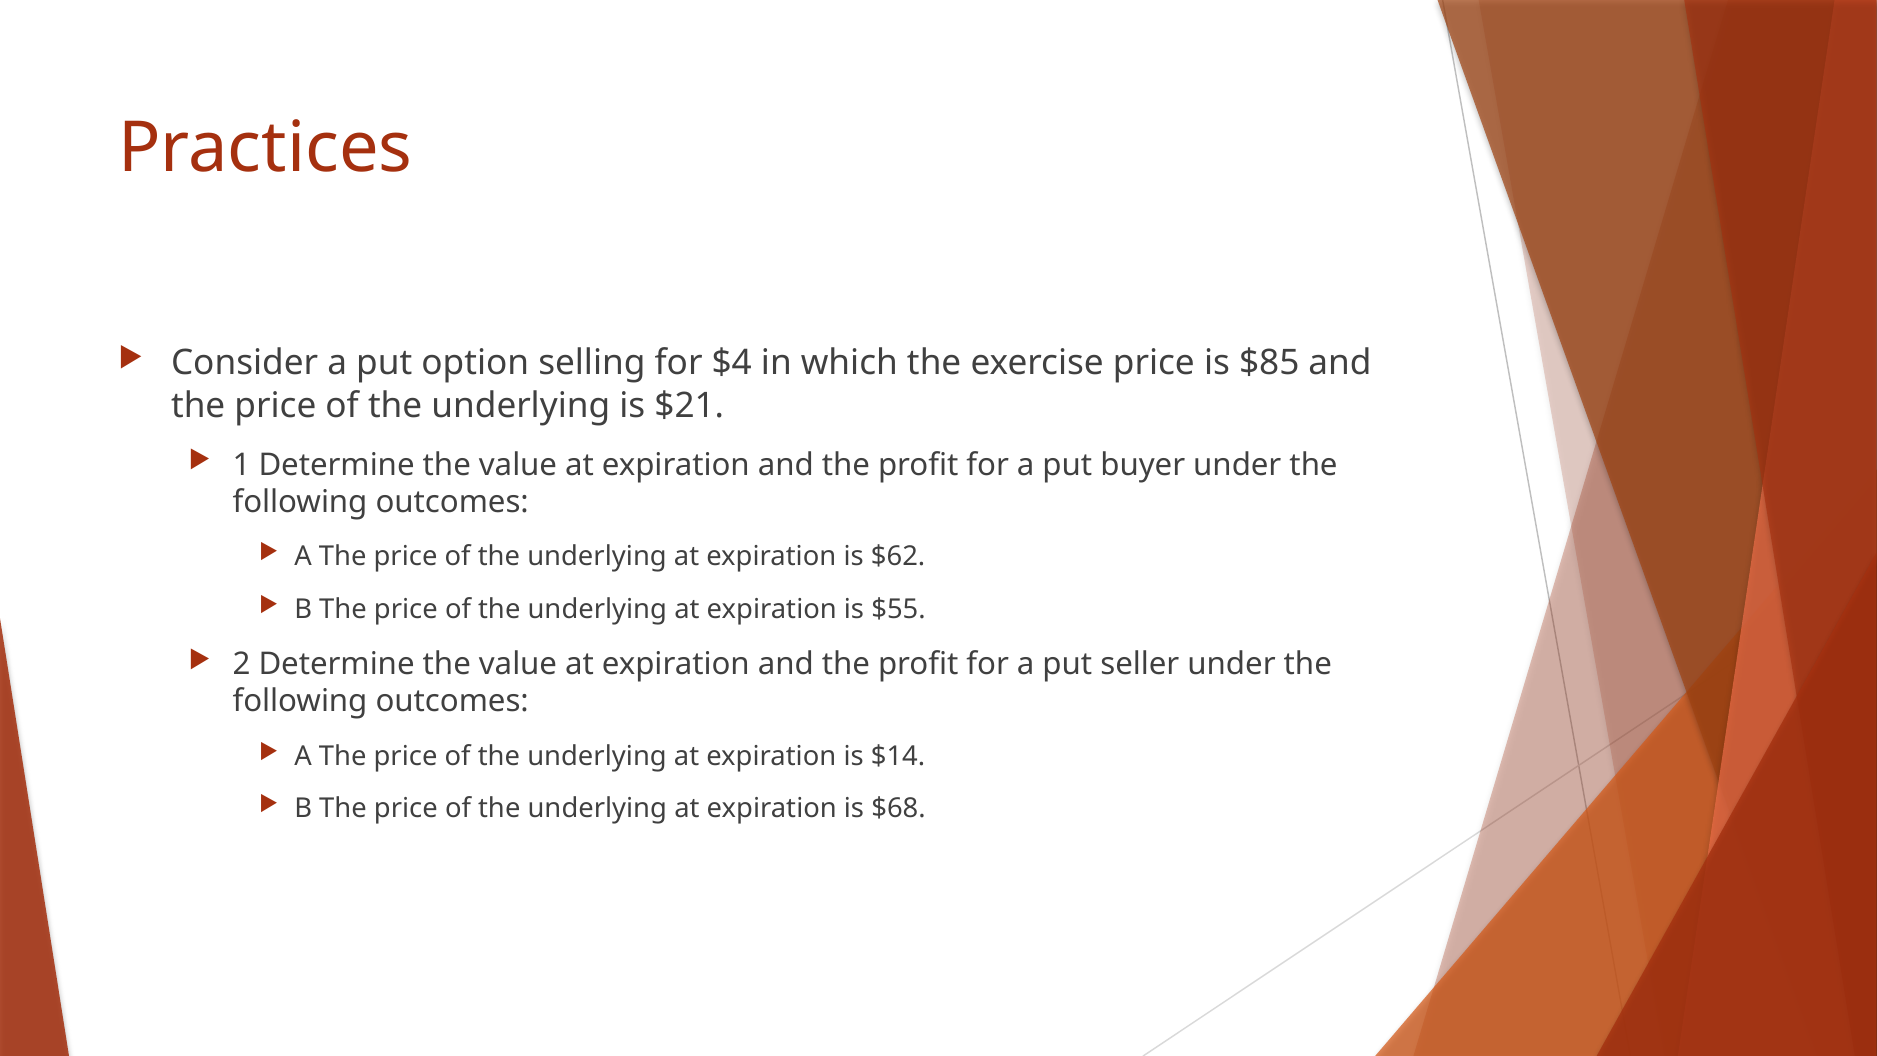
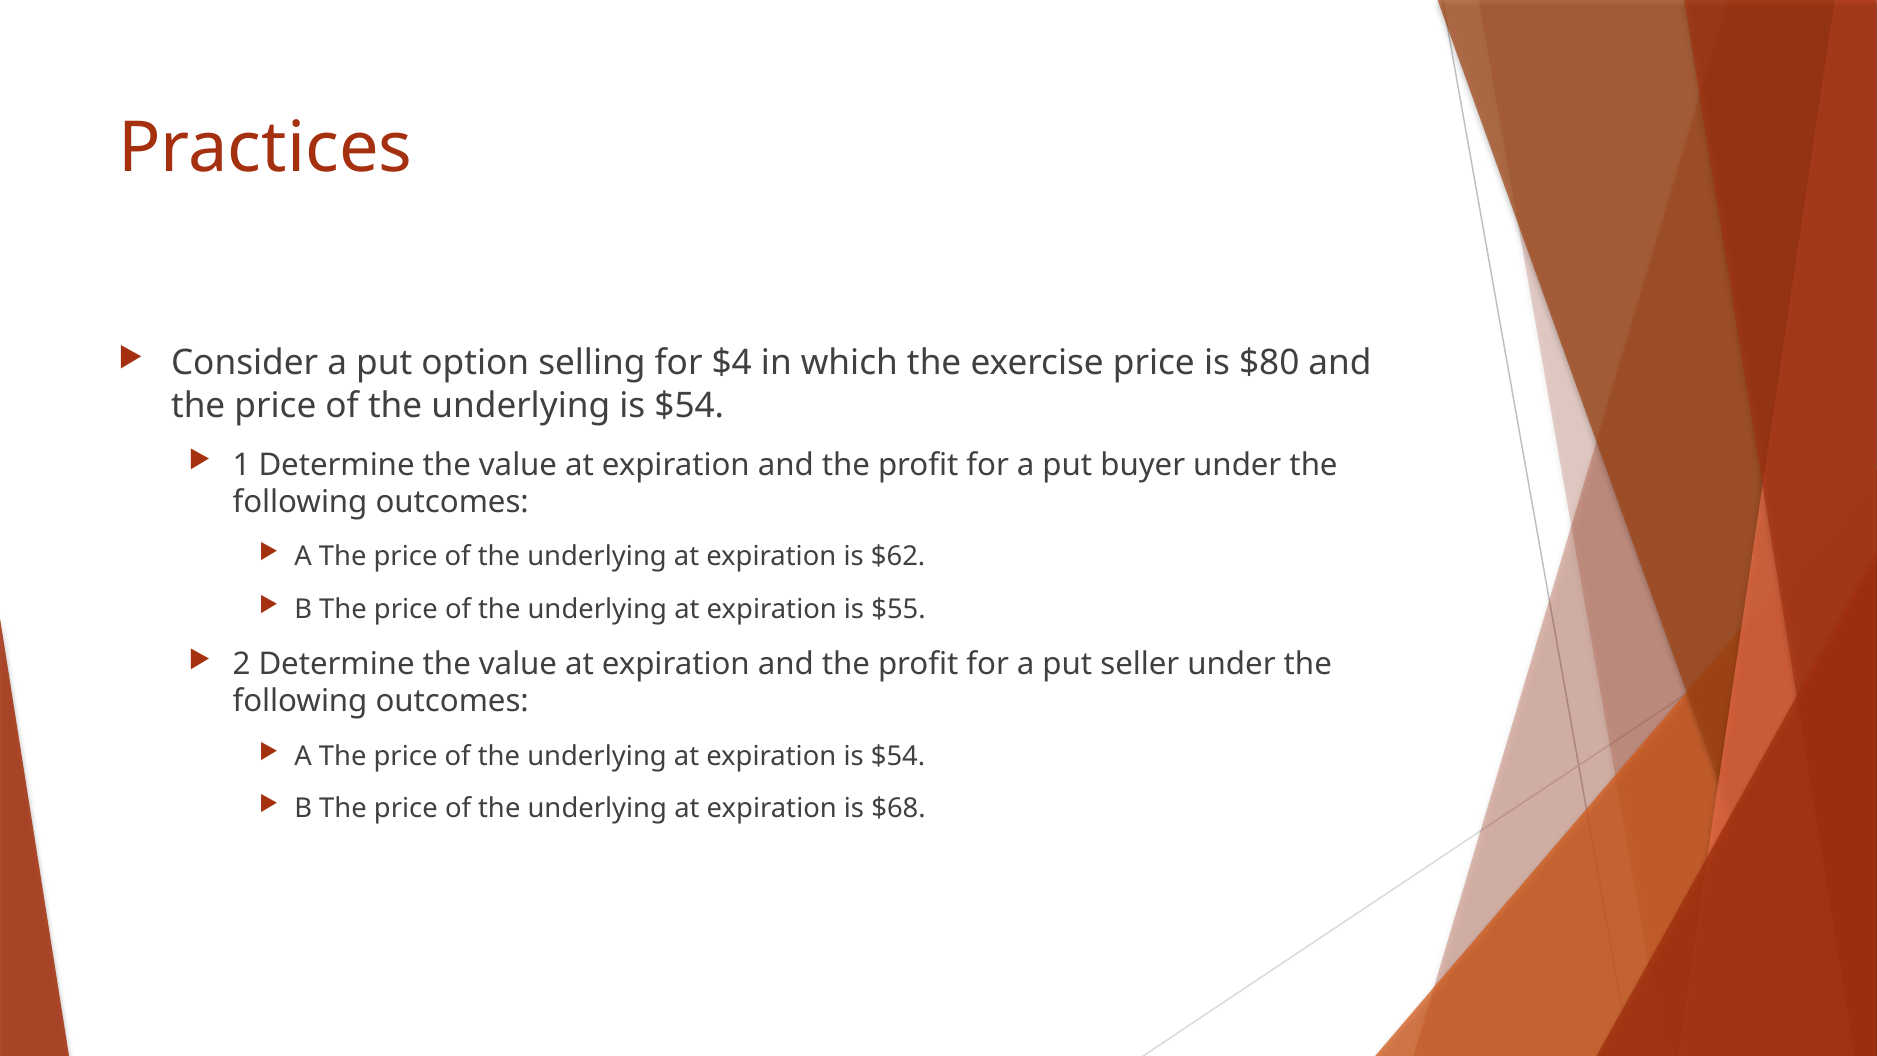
$85: $85 -> $80
underlying is $21: $21 -> $54
expiration is $14: $14 -> $54
